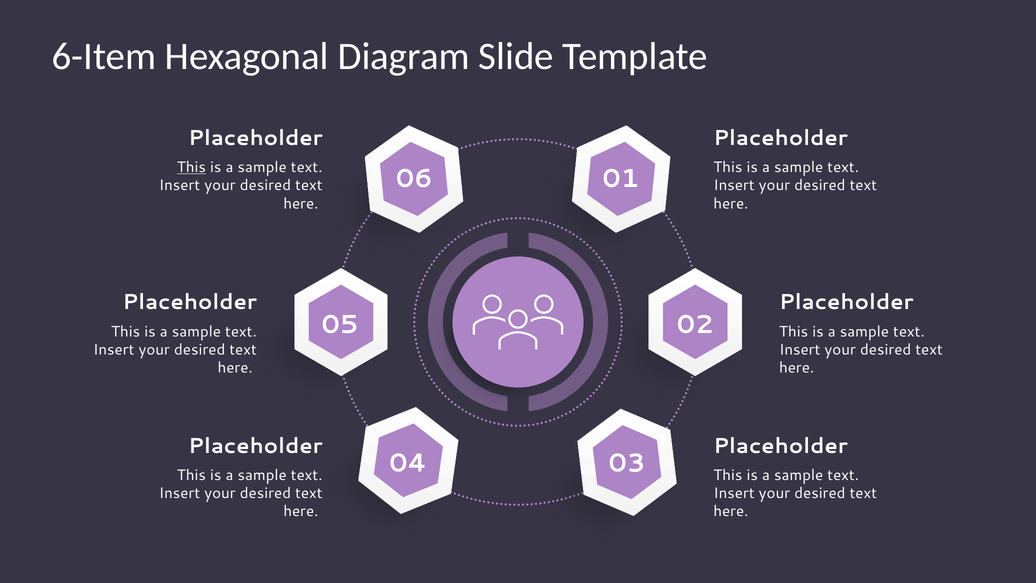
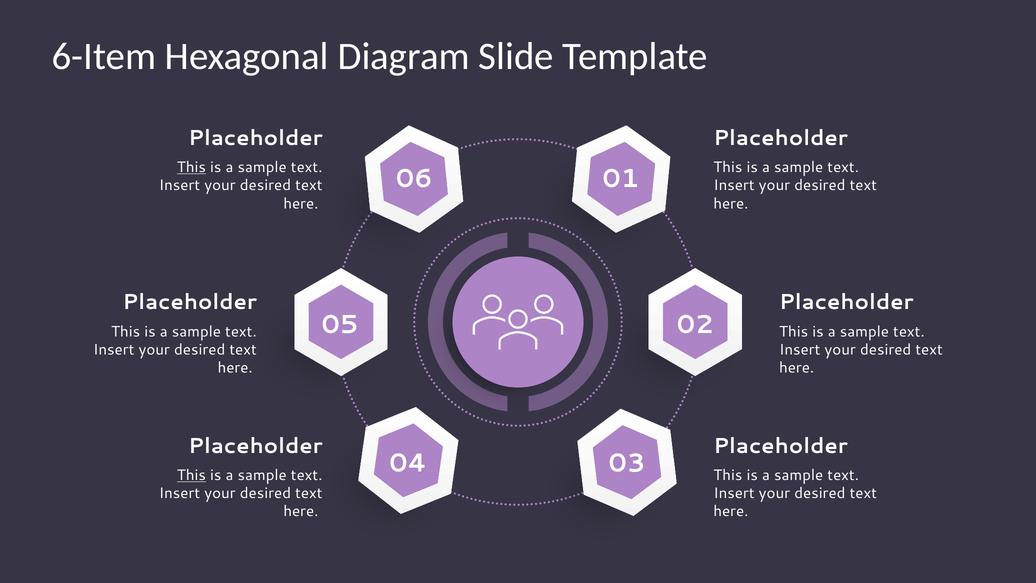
This at (191, 475) underline: none -> present
